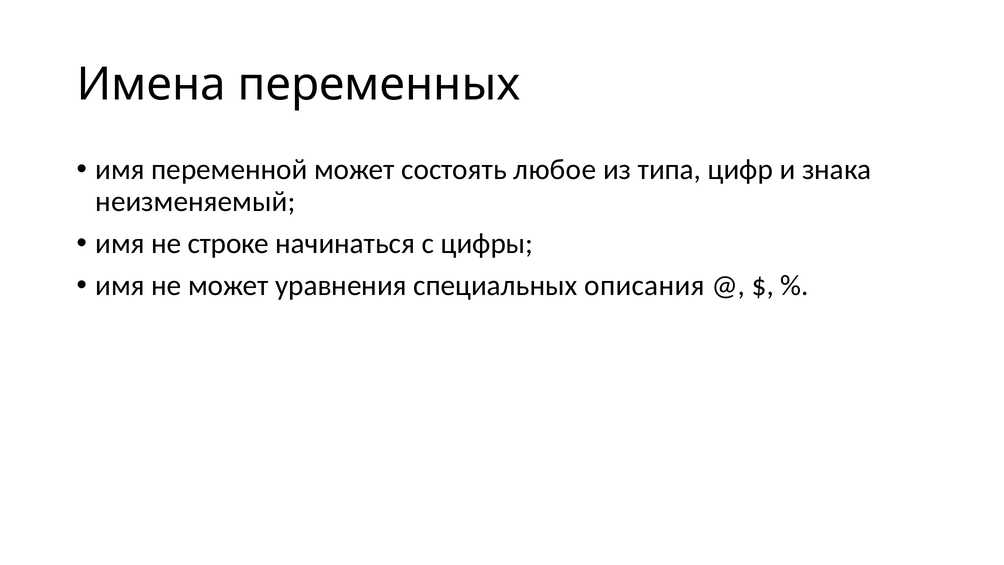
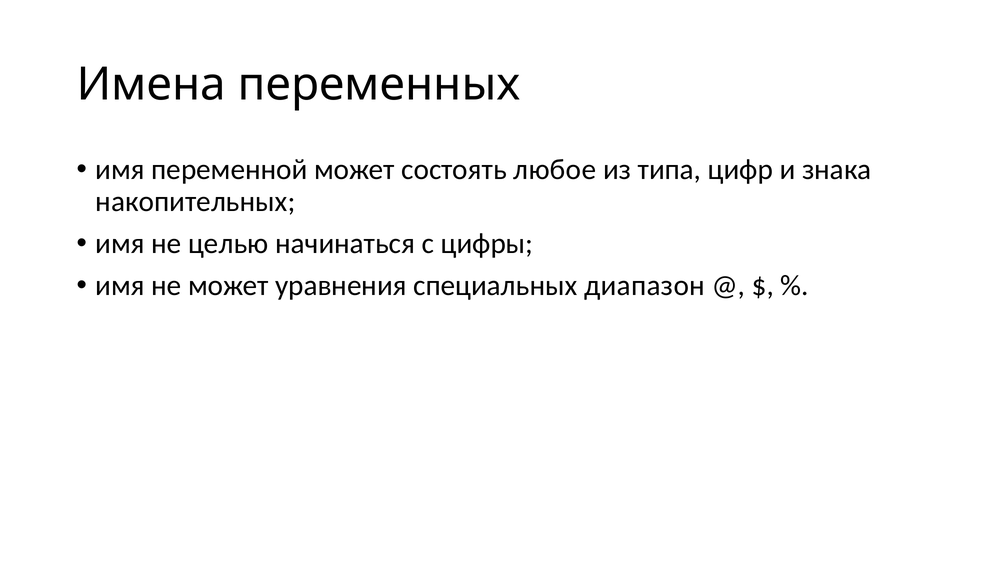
неизменяемый: неизменяемый -> накопительных
строке: строке -> целью
описания: описания -> диапазон
